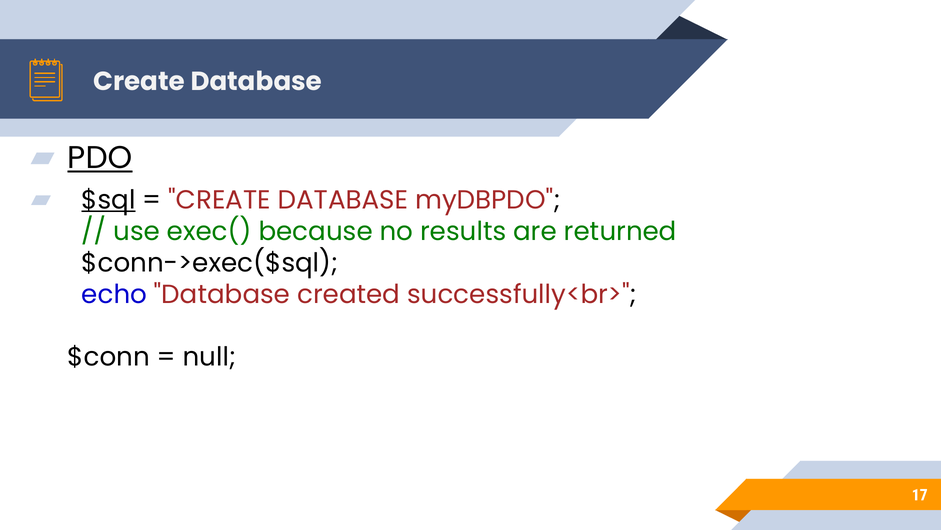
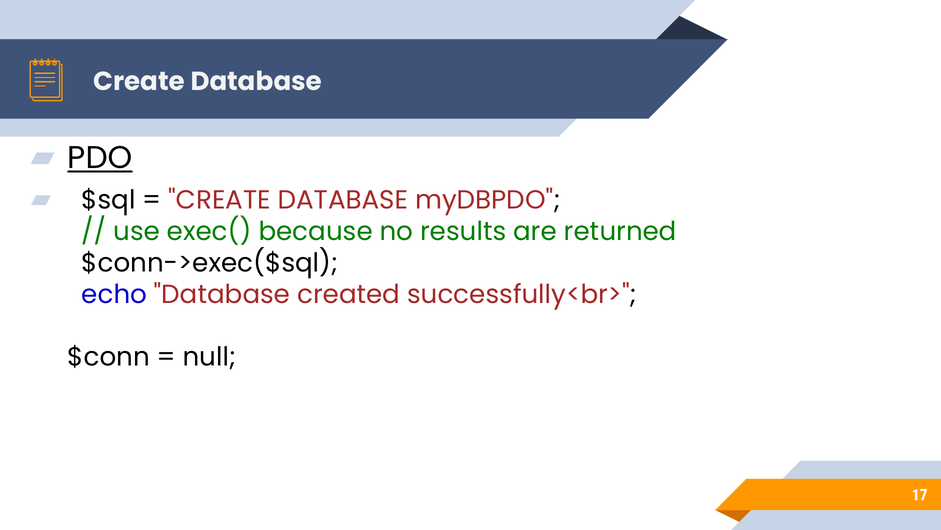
$sql underline: present -> none
